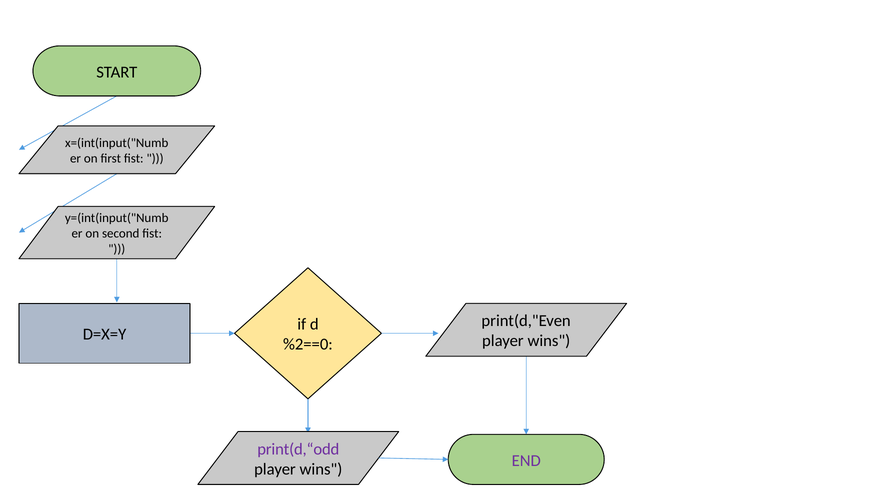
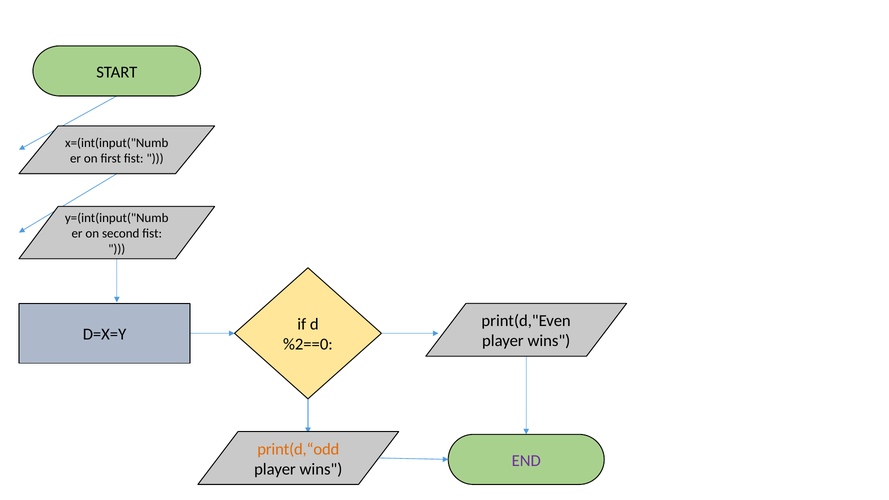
print(d,“odd colour: purple -> orange
